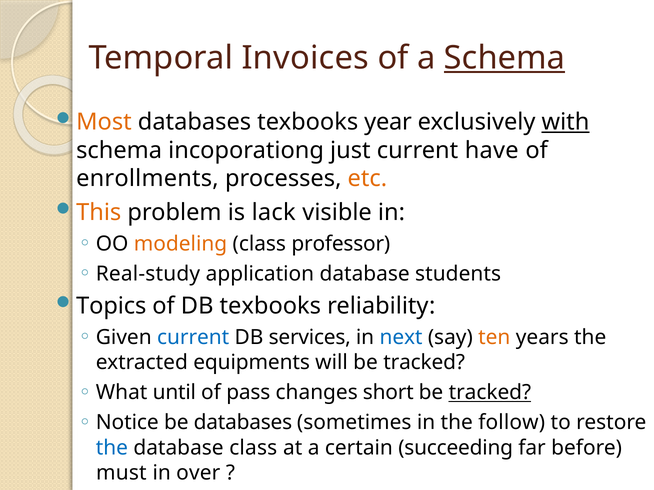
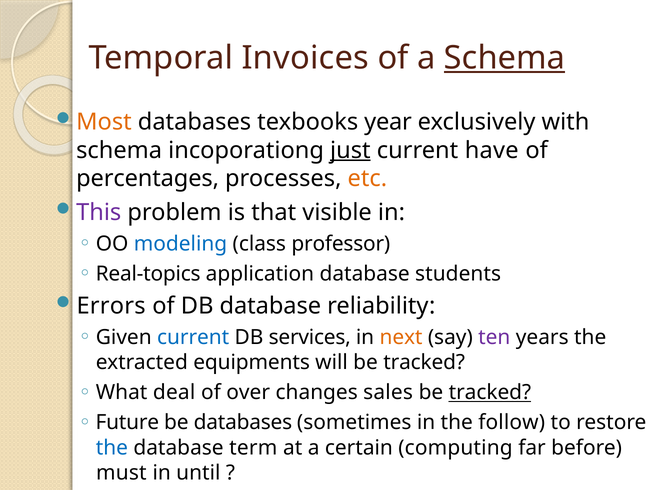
with underline: present -> none
just underline: none -> present
enrollments: enrollments -> percentages
This colour: orange -> purple
lack: lack -> that
modeling colour: orange -> blue
Real-study: Real-study -> Real-topics
Topics: Topics -> Errors
DB texbooks: texbooks -> database
next colour: blue -> orange
ten colour: orange -> purple
until: until -> deal
pass: pass -> over
short: short -> sales
Notice: Notice -> Future
database class: class -> term
succeeding: succeeding -> computing
over: over -> until
